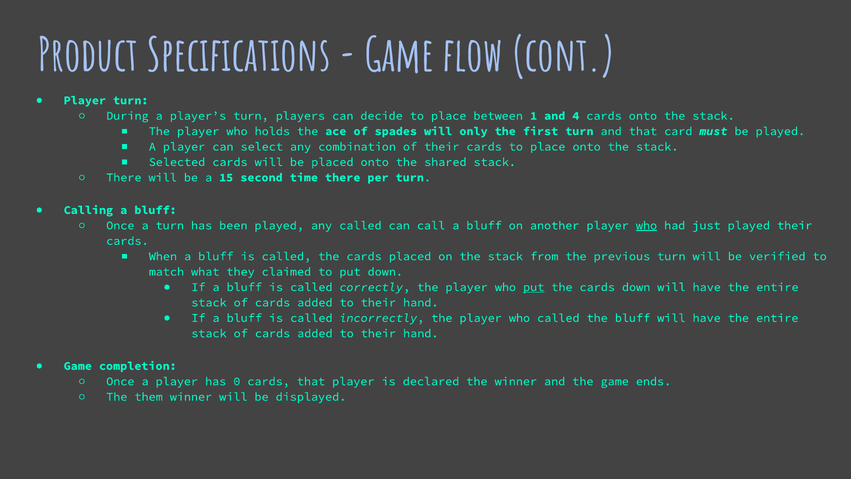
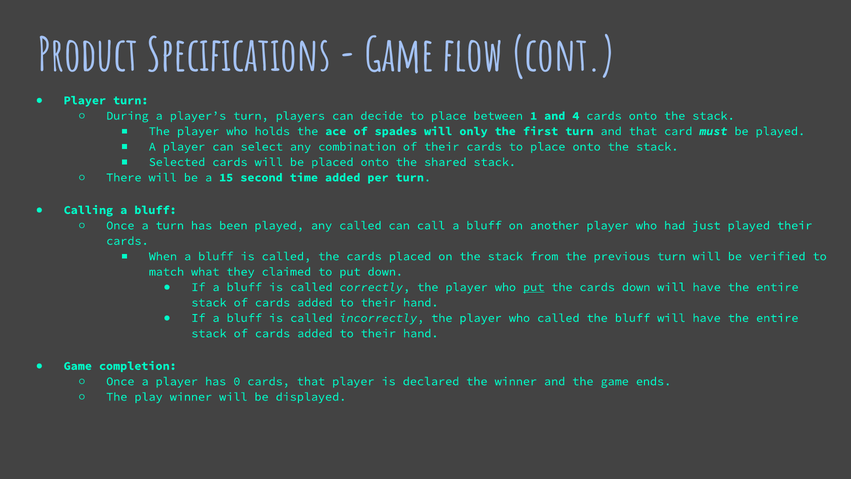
time there: there -> added
who at (647, 225) underline: present -> none
them: them -> play
